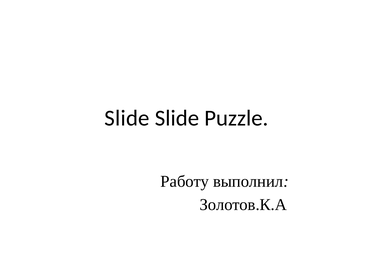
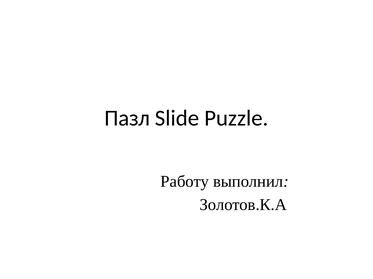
Slide at (127, 118): Slide -> Пазл
